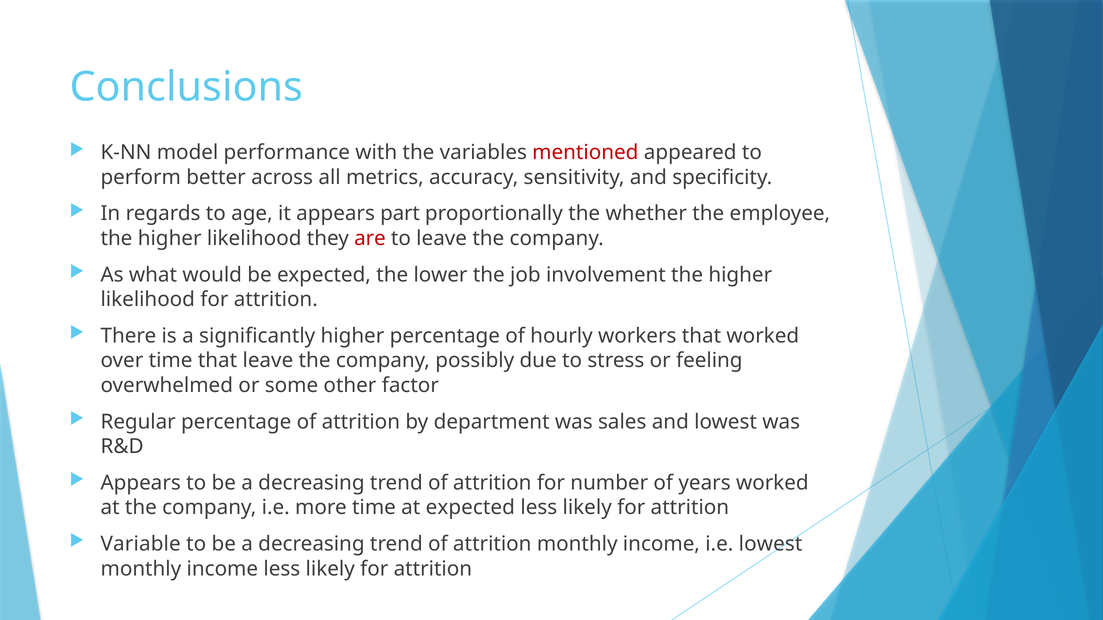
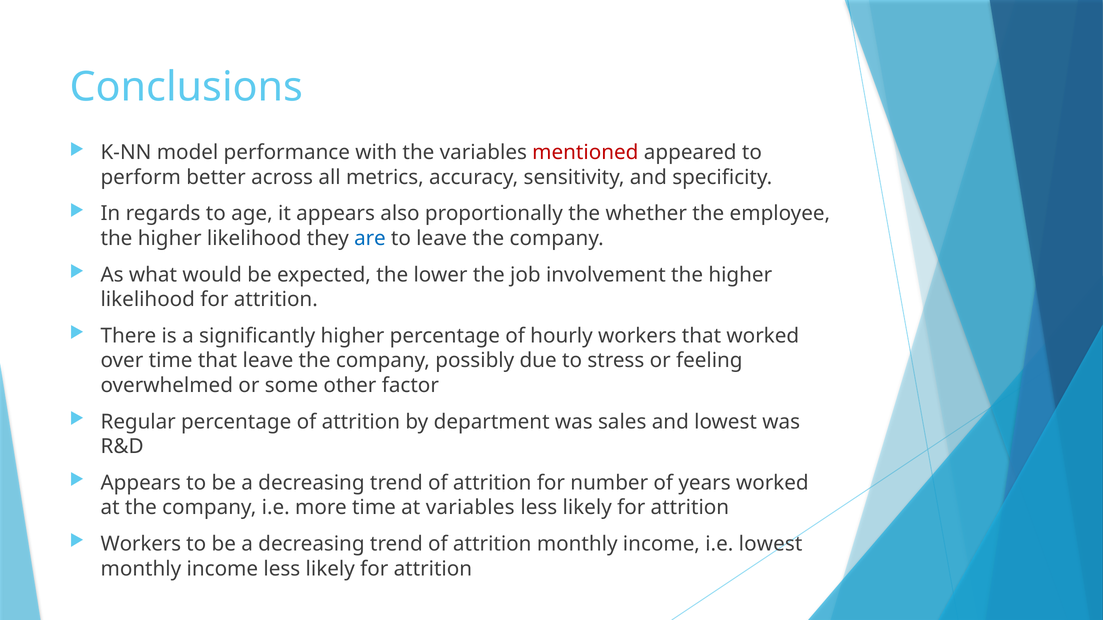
part: part -> also
are colour: red -> blue
at expected: expected -> variables
Variable at (141, 544): Variable -> Workers
